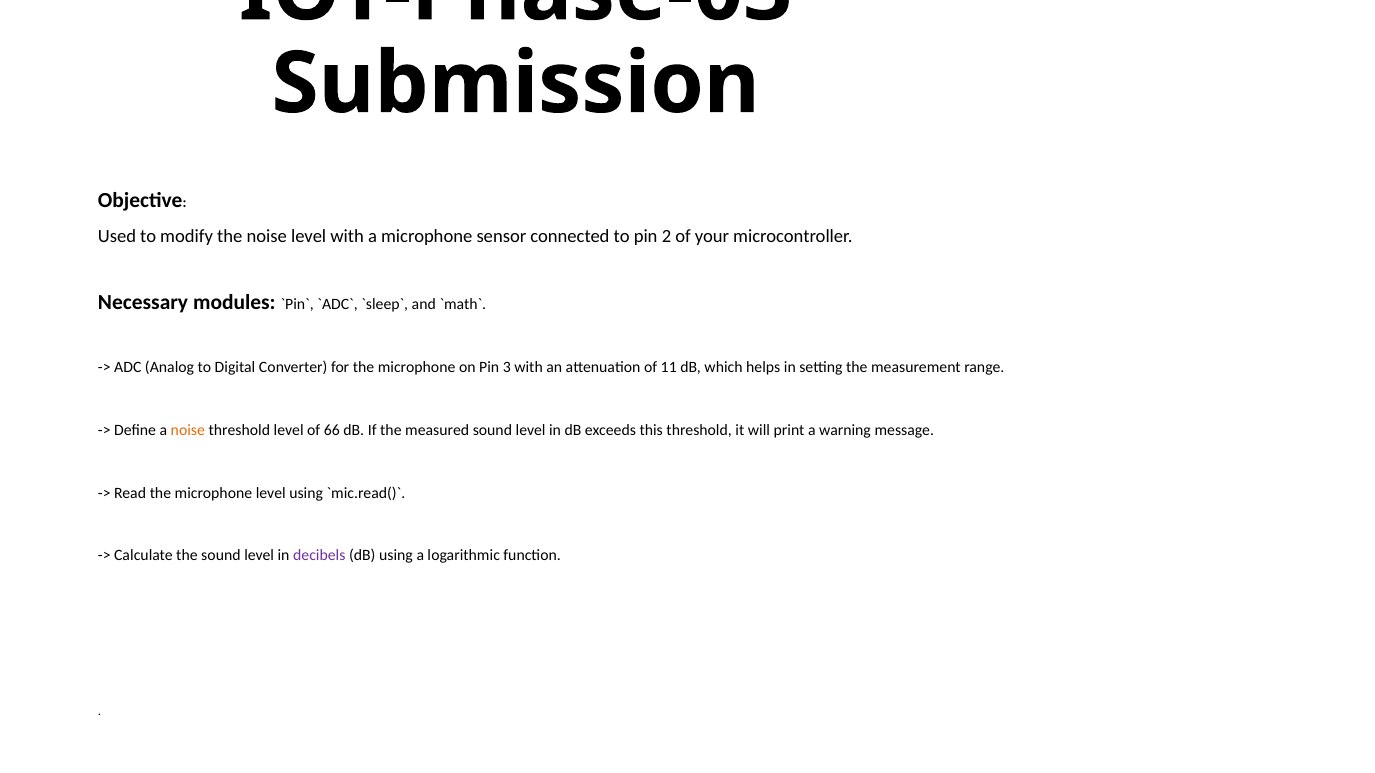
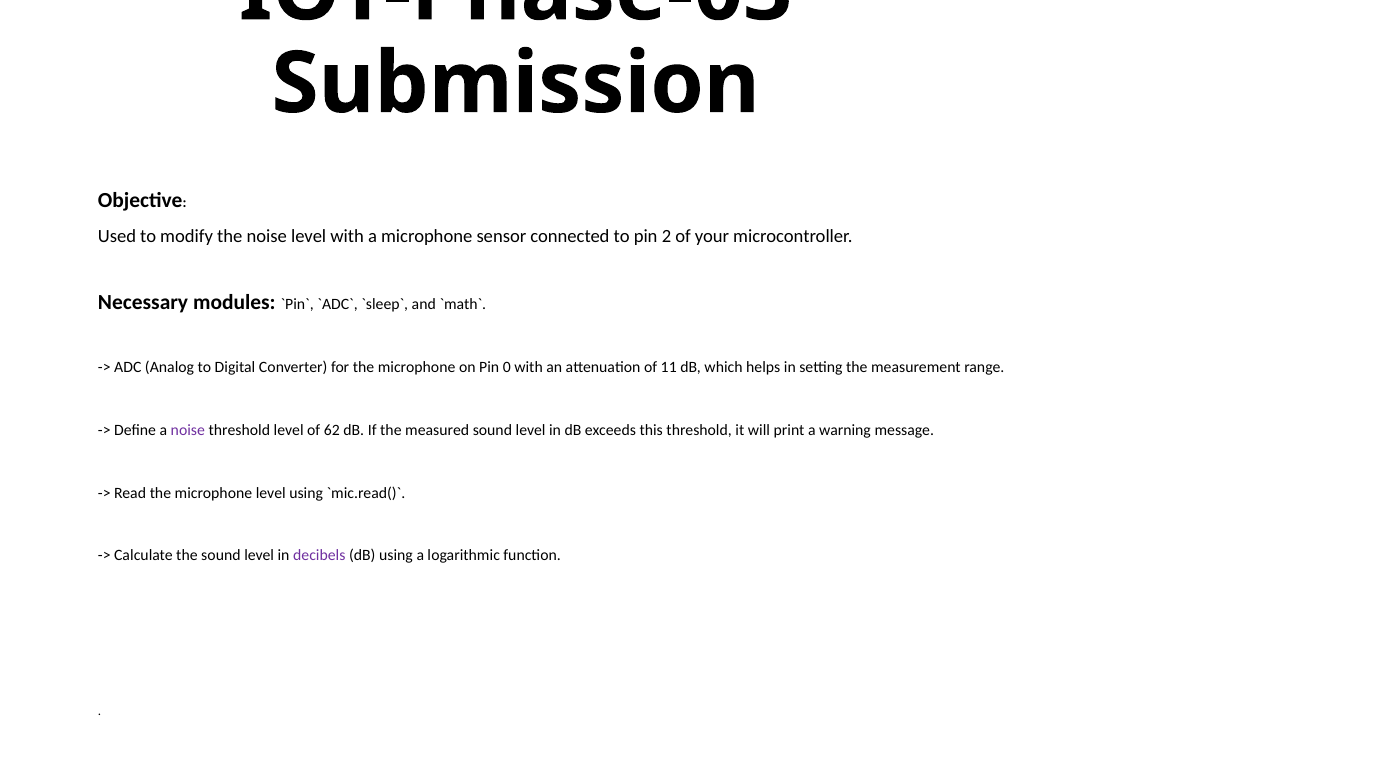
3: 3 -> 0
noise at (188, 431) colour: orange -> purple
66: 66 -> 62
